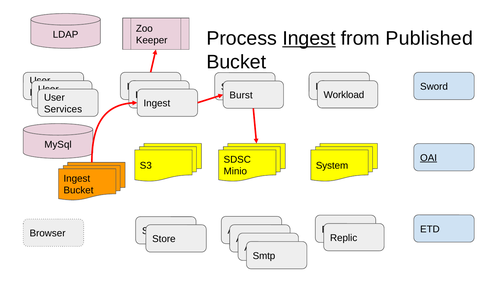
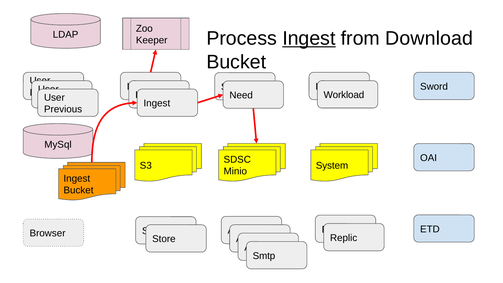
Published: Published -> Download
Burst: Burst -> Need
Services: Services -> Previous
OAI underline: present -> none
